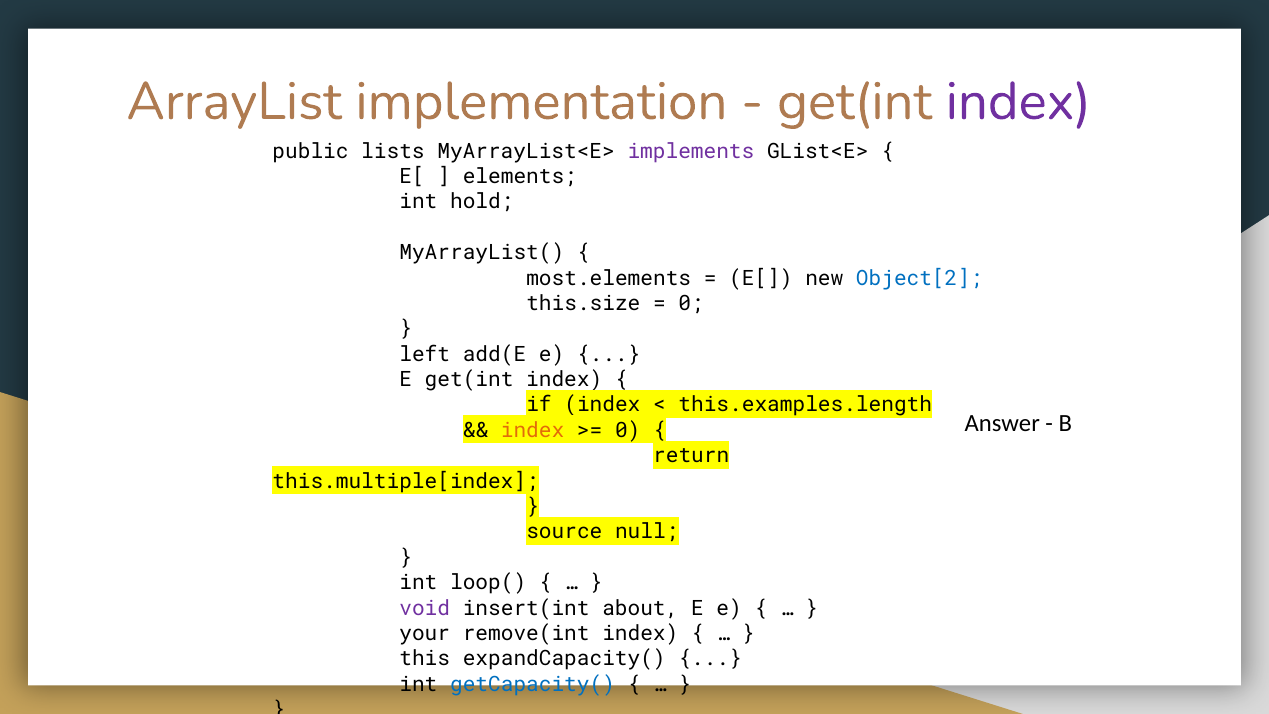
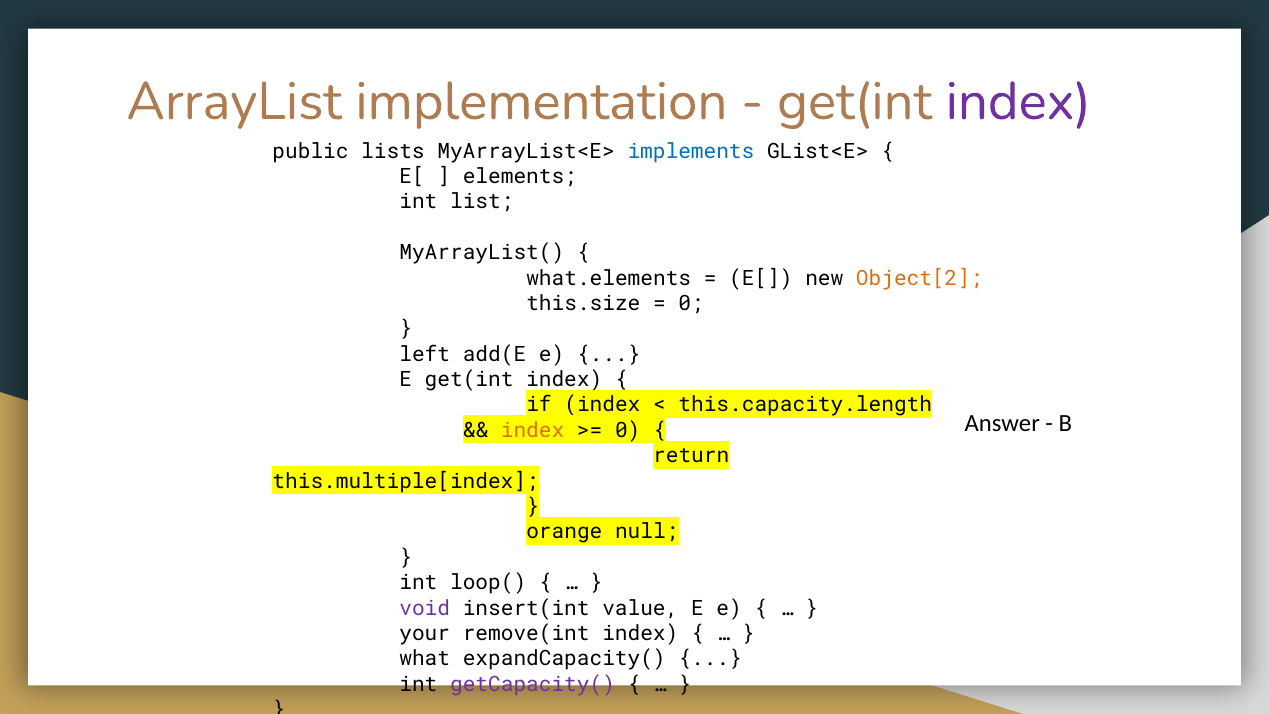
implements colour: purple -> blue
hold: hold -> list
most.elements: most.elements -> what.elements
Object[2 colour: blue -> orange
this.examples.length: this.examples.length -> this.capacity.length
source: source -> orange
about: about -> value
this: this -> what
getCapacity( colour: blue -> purple
